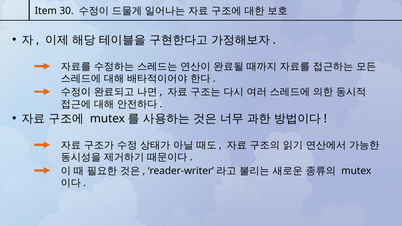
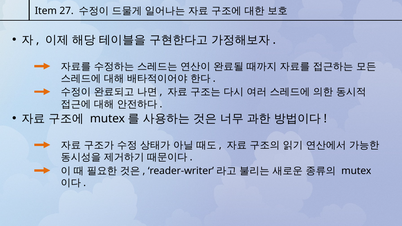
30: 30 -> 27
